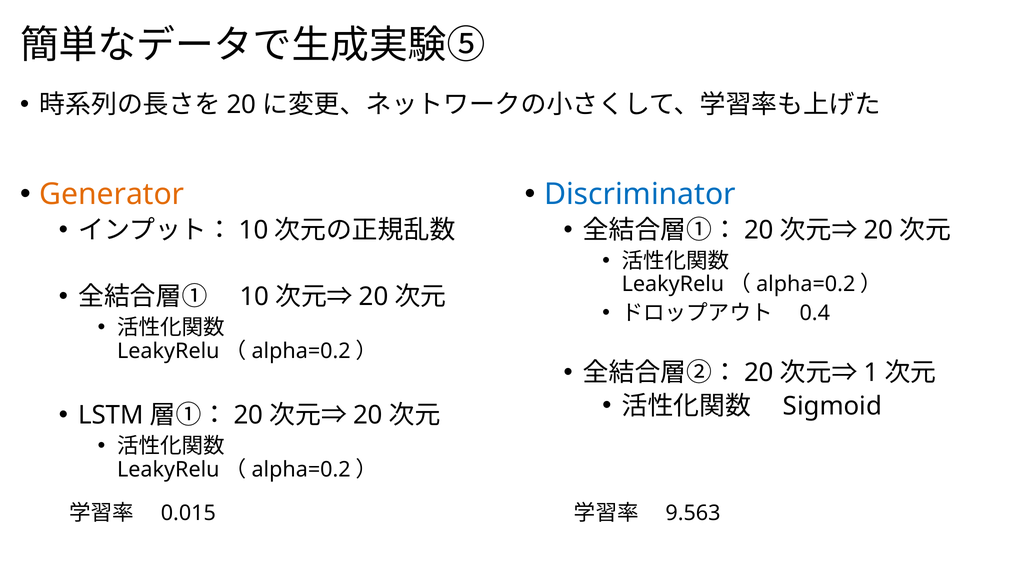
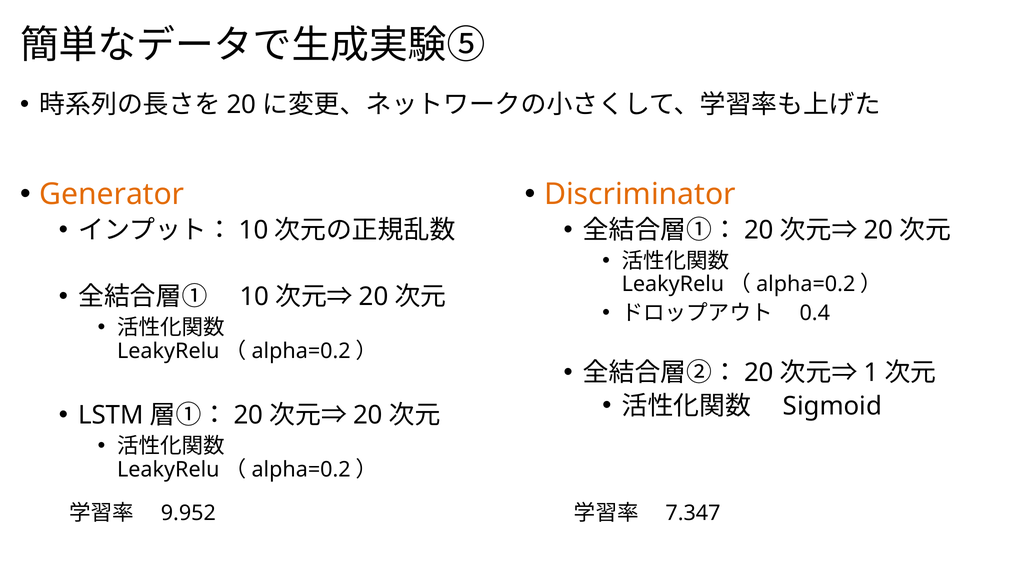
Discriminator colour: blue -> orange
0.015: 0.015 -> 9.952
9.563: 9.563 -> 7.347
